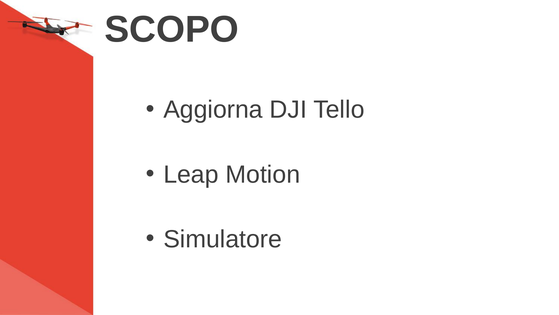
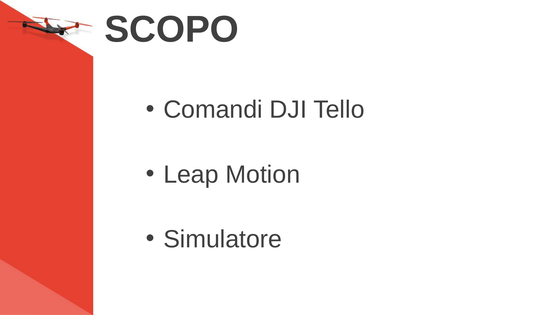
Aggiorna: Aggiorna -> Comandi
